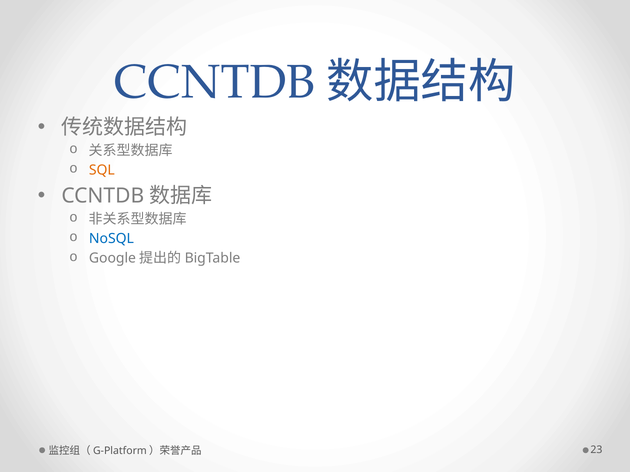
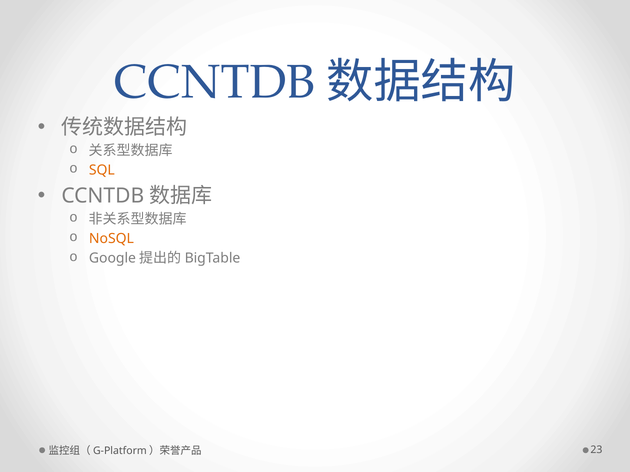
NoSQL colour: blue -> orange
